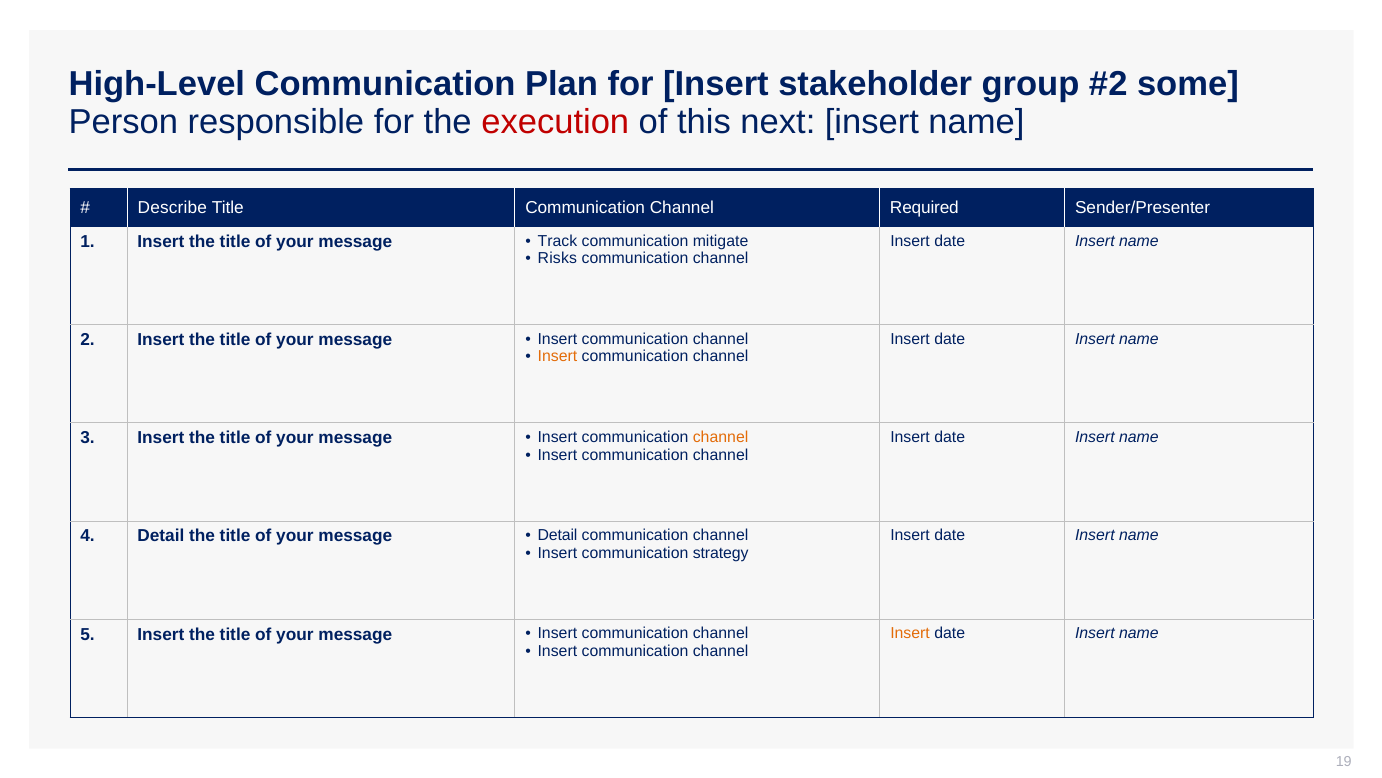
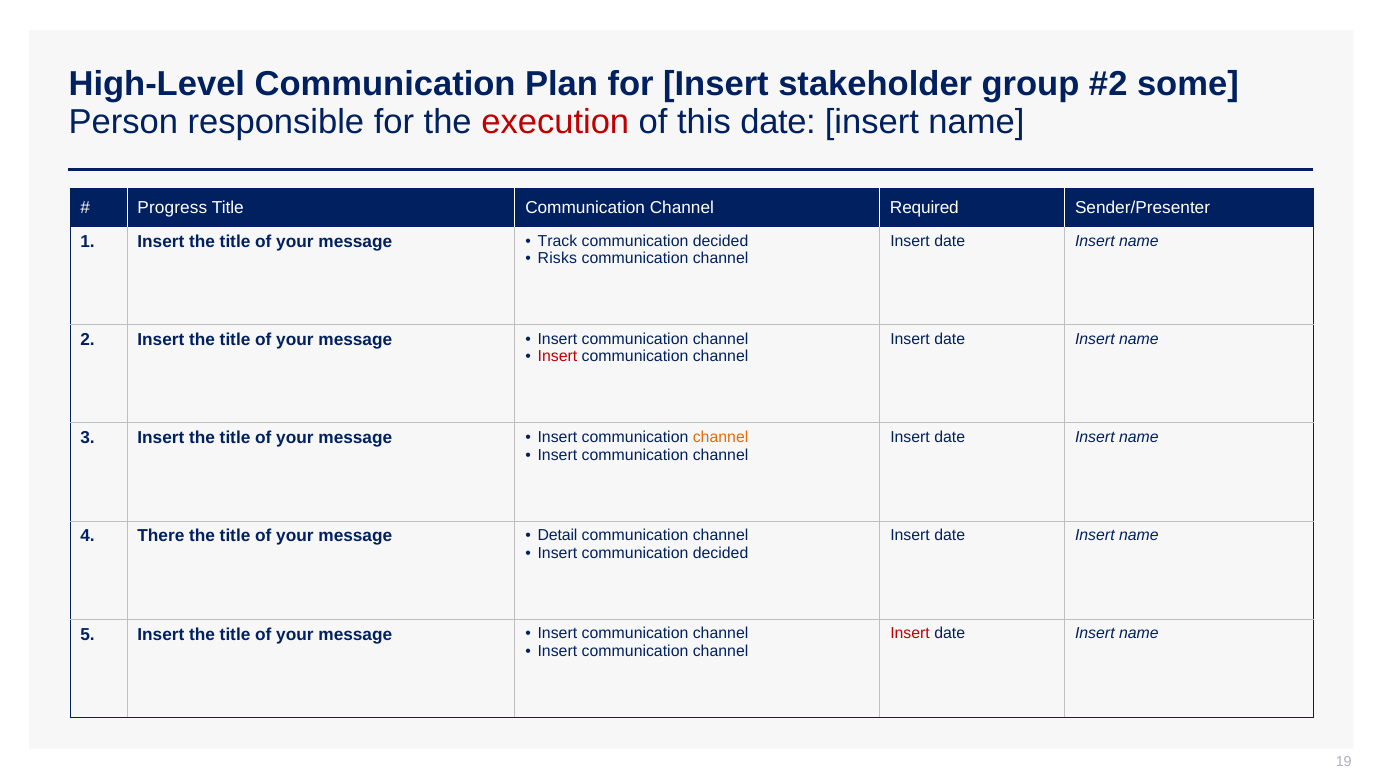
this next: next -> date
Describe: Describe -> Progress
mitigate at (721, 241): mitigate -> decided
Insert at (557, 356) colour: orange -> red
4 Detail: Detail -> There
Insert communication strategy: strategy -> decided
Insert at (910, 633) colour: orange -> red
